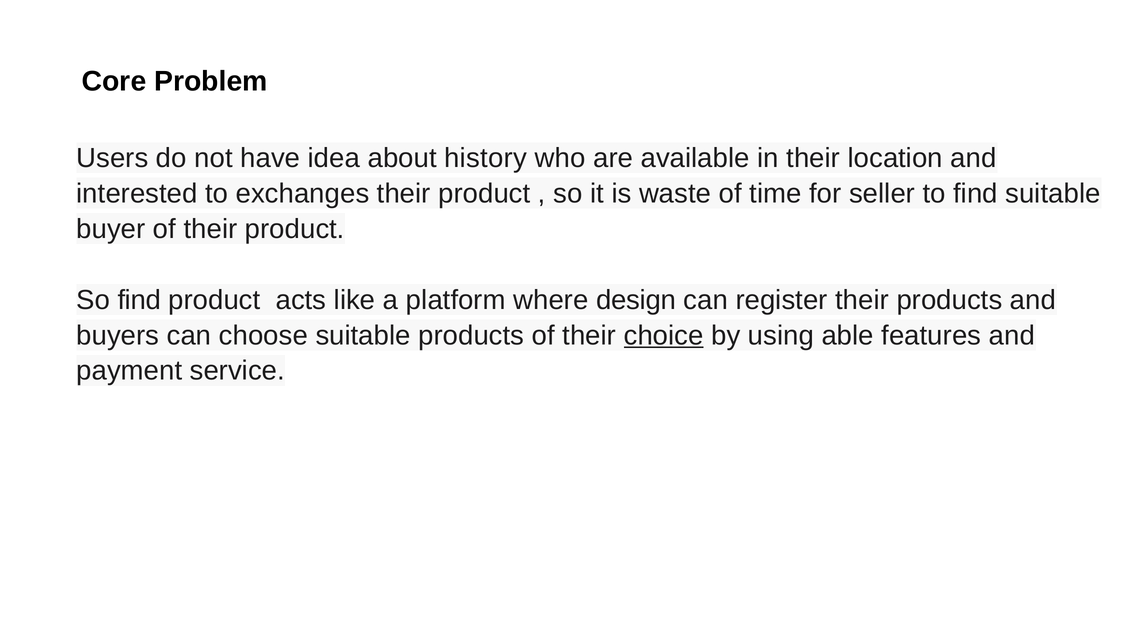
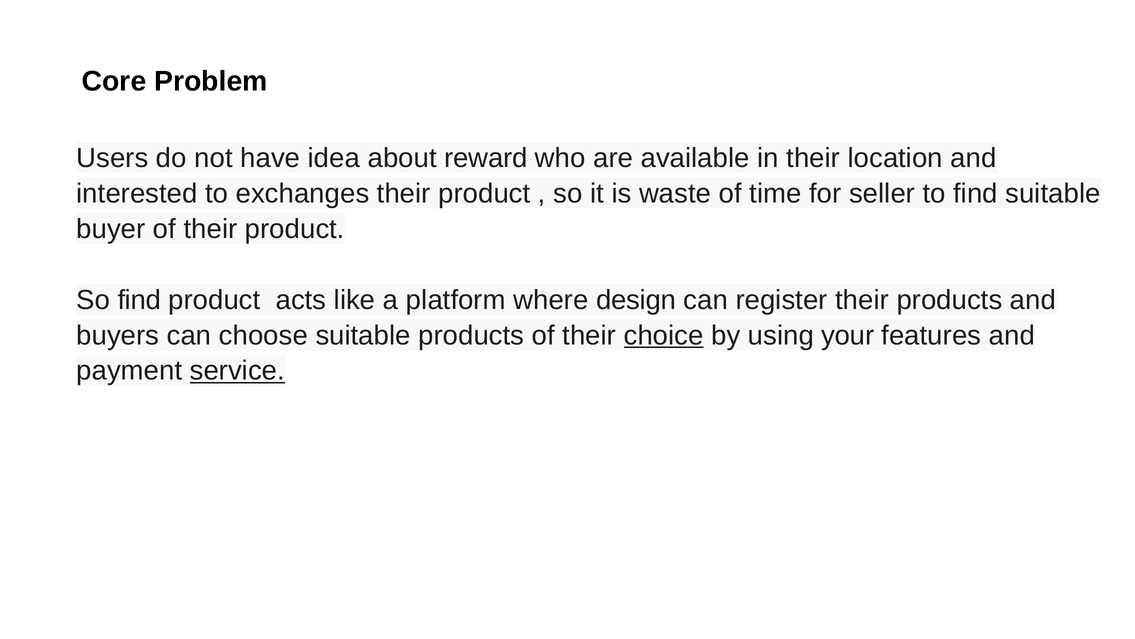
history: history -> reward
able: able -> your
service underline: none -> present
